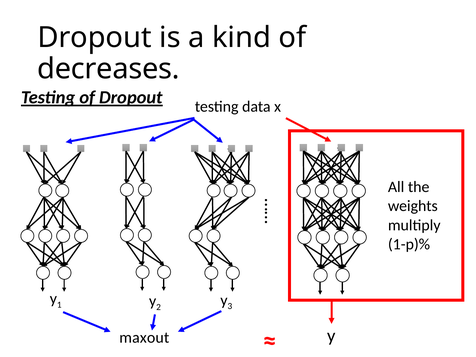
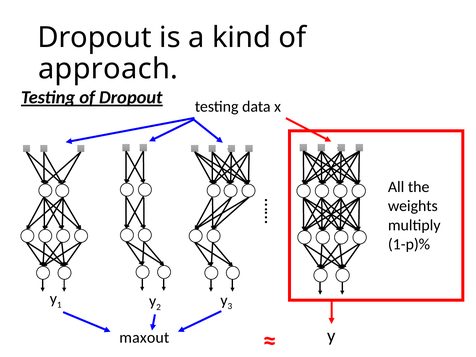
decreases: decreases -> approach
